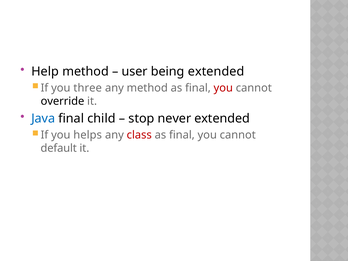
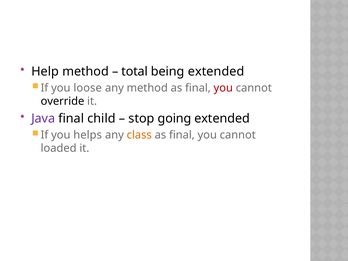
user: user -> total
three: three -> loose
Java colour: blue -> purple
never: never -> going
class colour: red -> orange
default: default -> loaded
